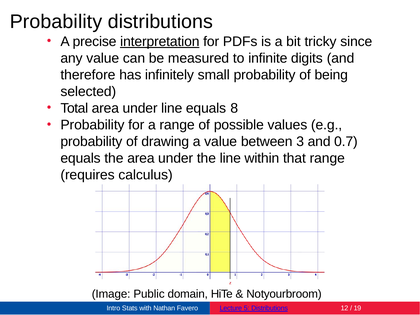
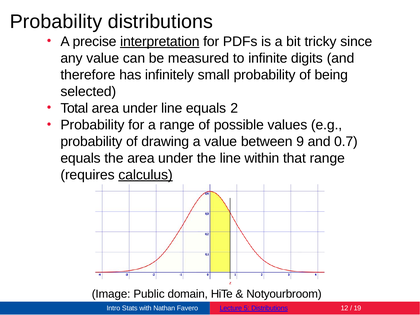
8: 8 -> 2
3: 3 -> 9
calculus underline: none -> present
